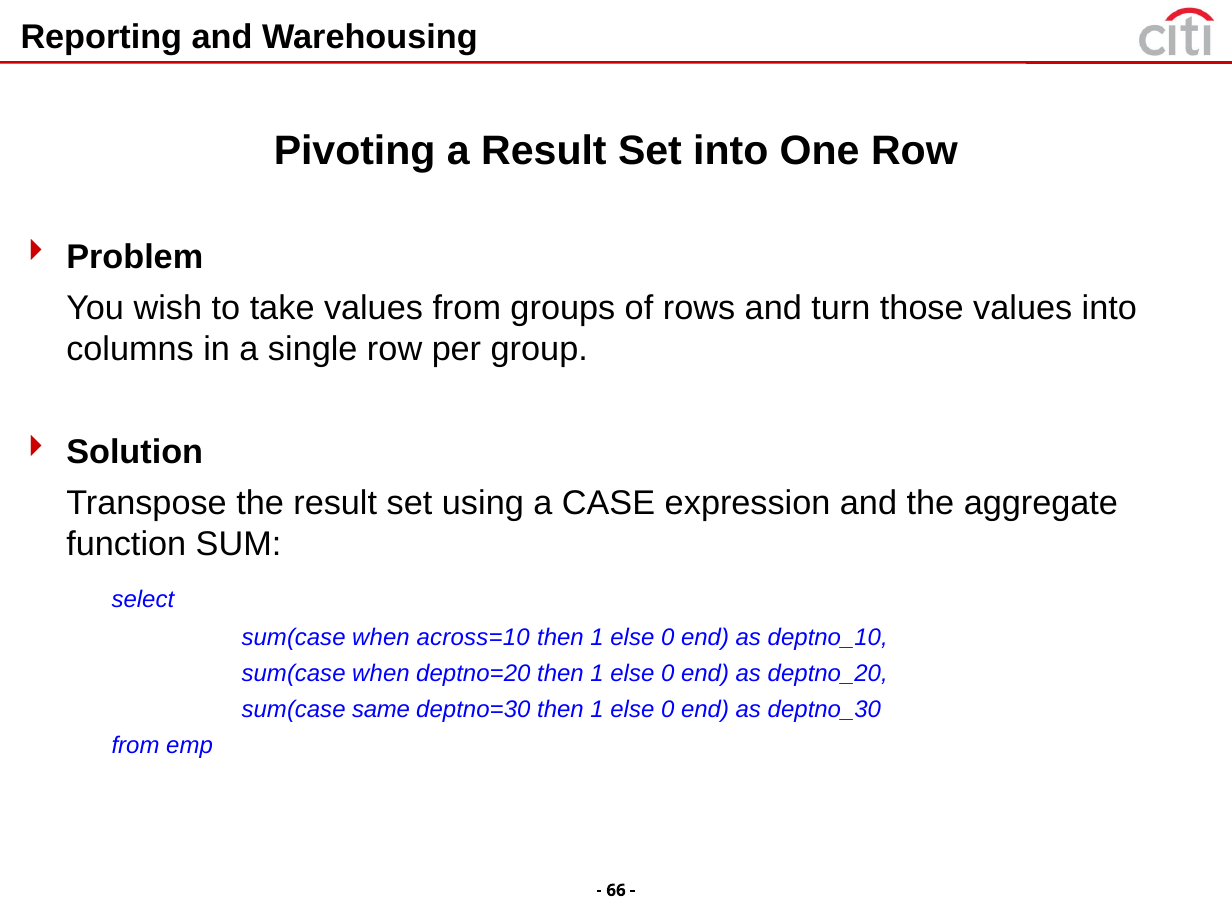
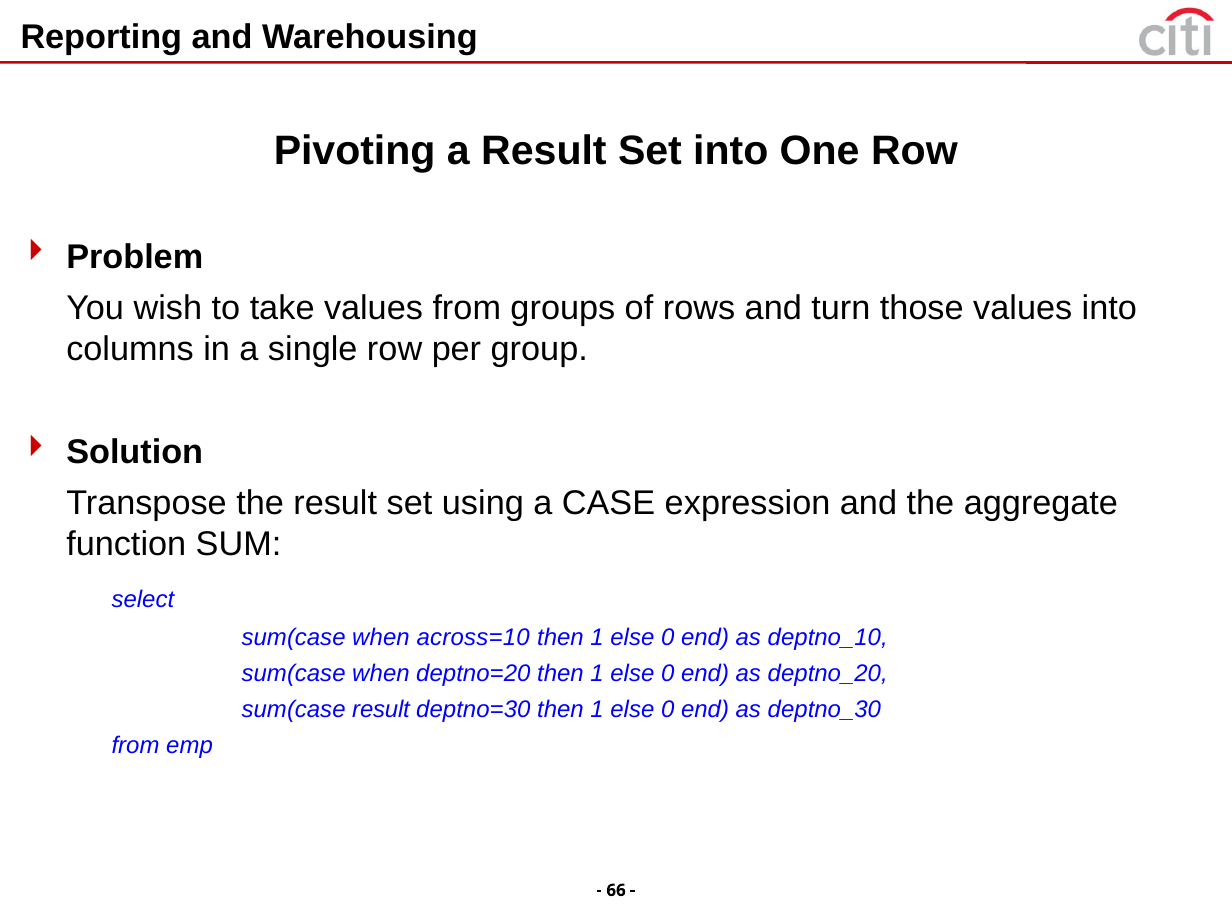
sum(case same: same -> result
